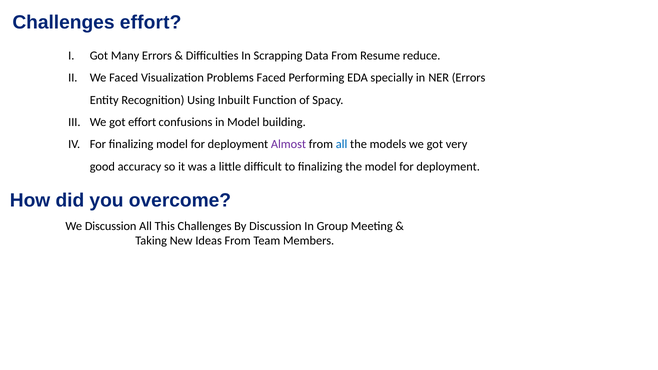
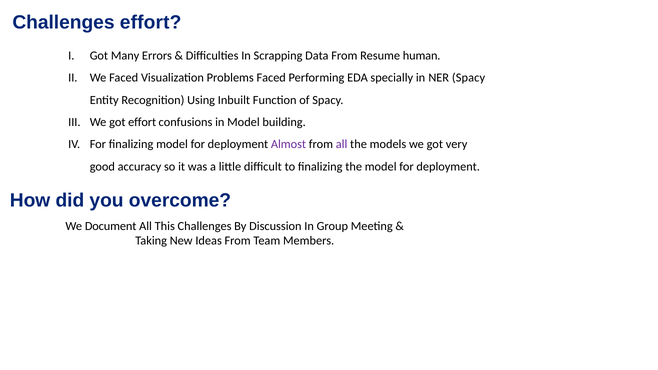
reduce: reduce -> human
NER Errors: Errors -> Spacy
all at (342, 144) colour: blue -> purple
We Discussion: Discussion -> Document
